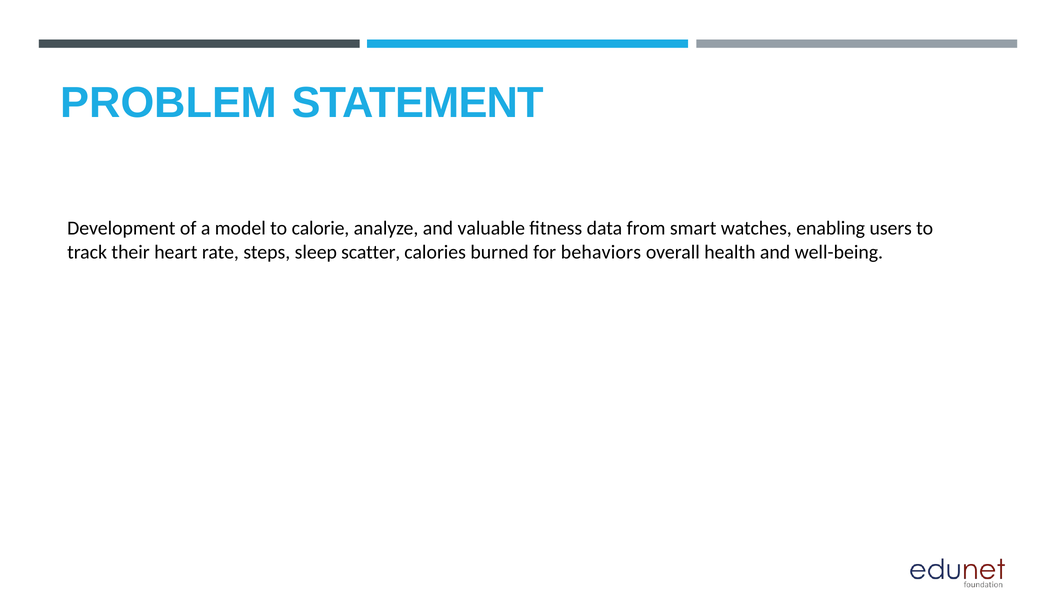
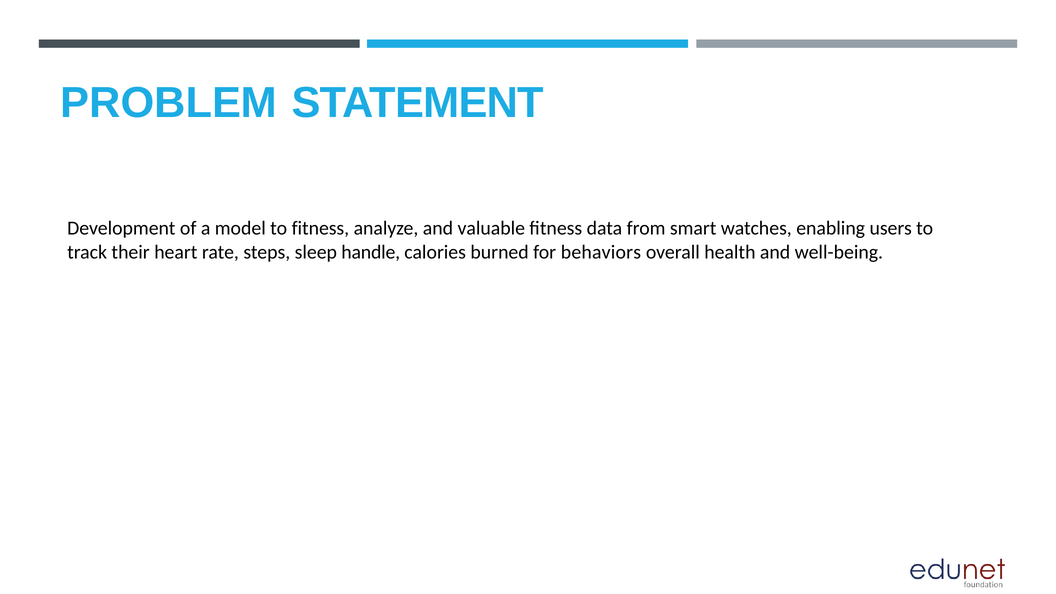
to calorie: calorie -> fitness
scatter: scatter -> handle
